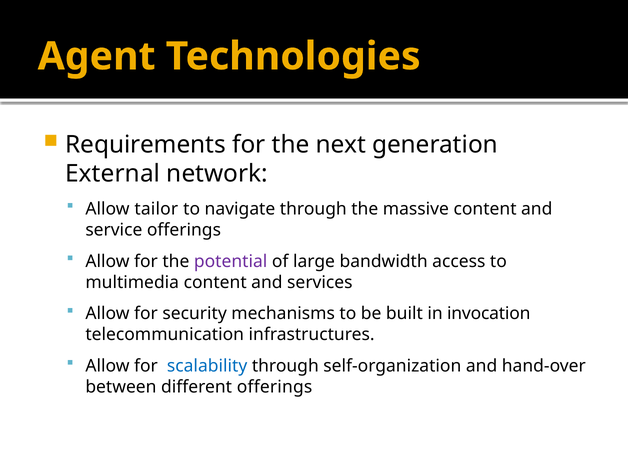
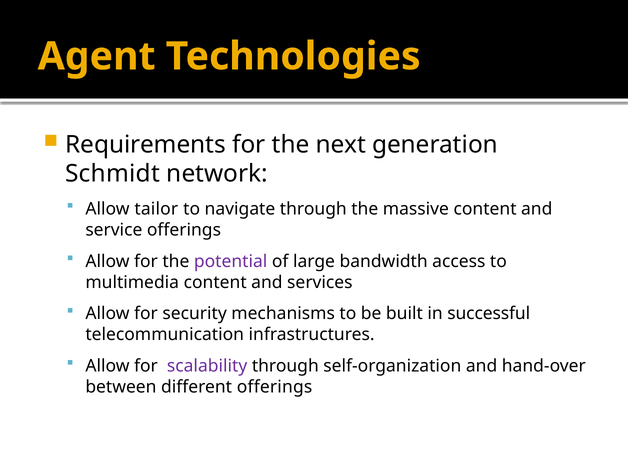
External: External -> Schmidt
invocation: invocation -> successful
scalability colour: blue -> purple
